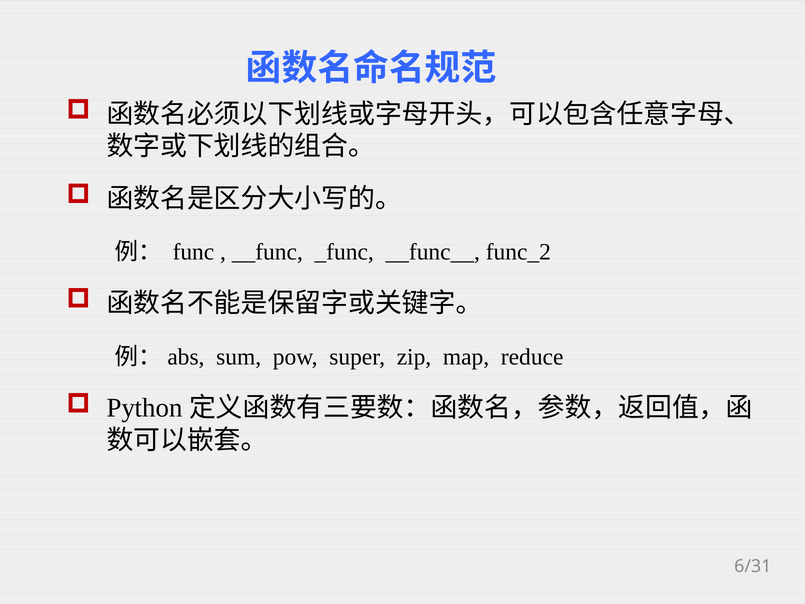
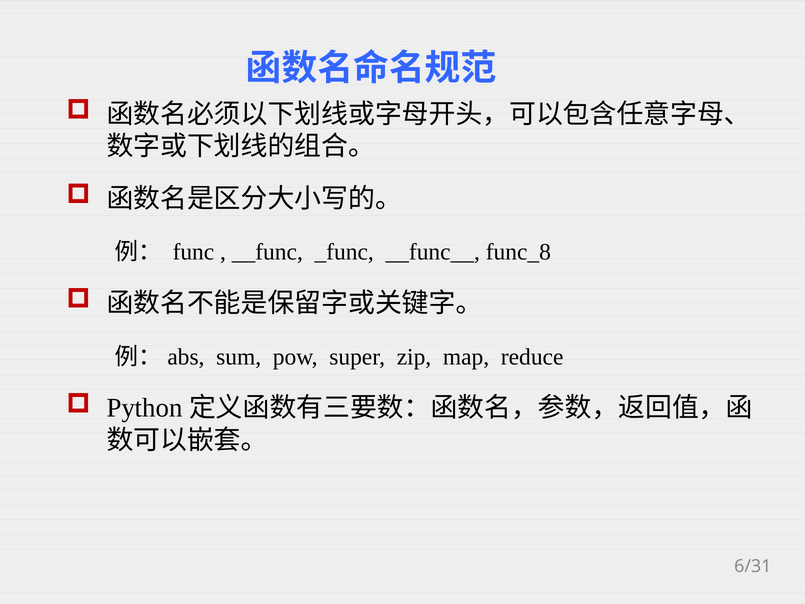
func_2: func_2 -> func_8
